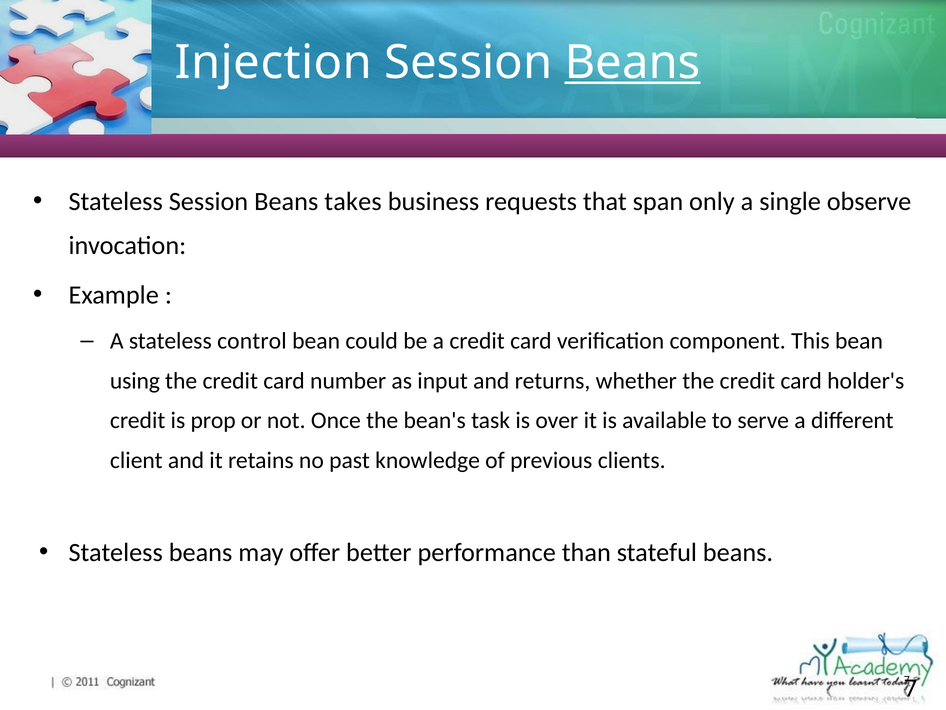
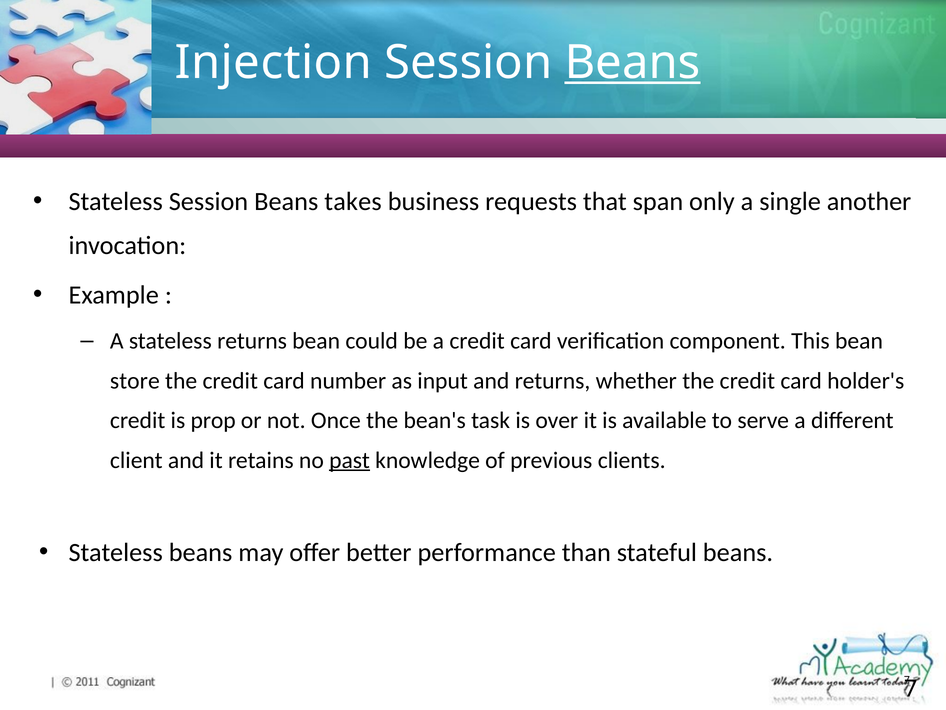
observe: observe -> another
stateless control: control -> returns
using: using -> store
past underline: none -> present
